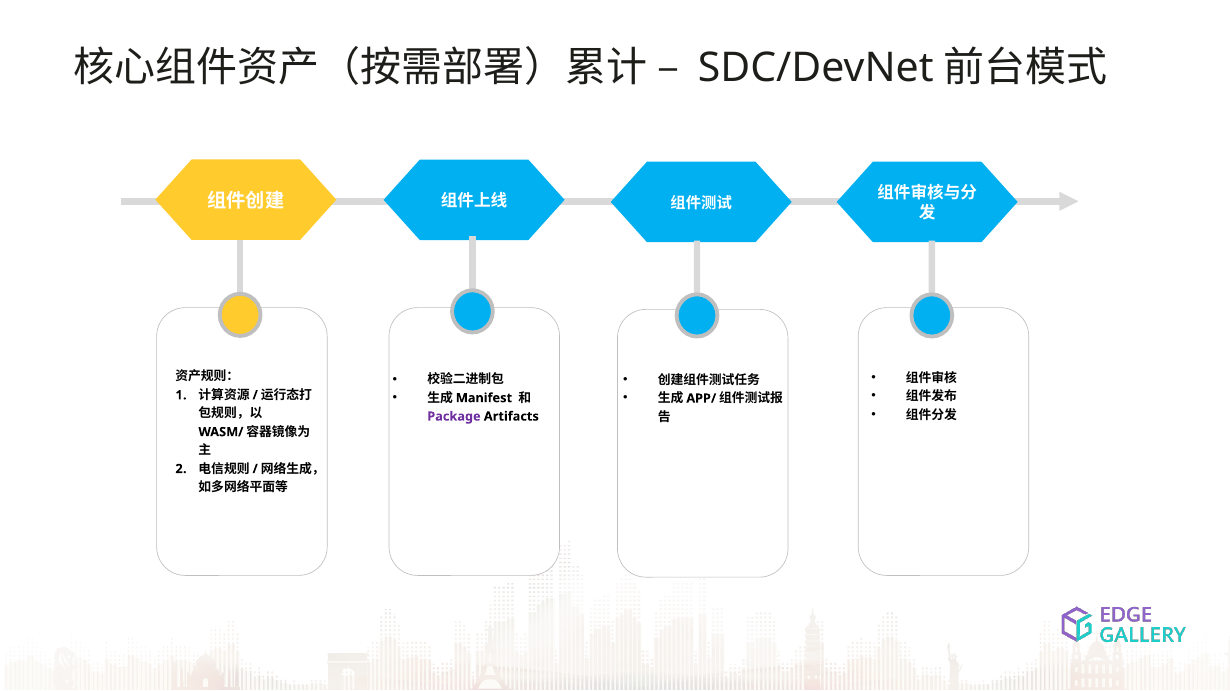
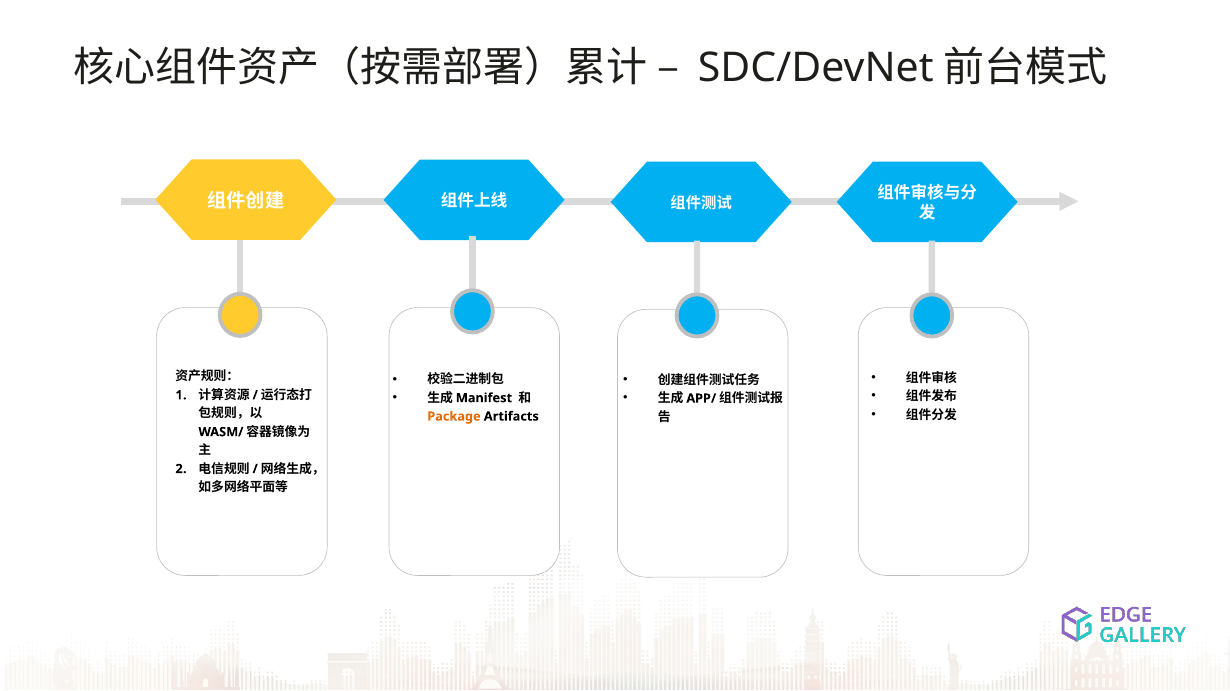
Package colour: purple -> orange
